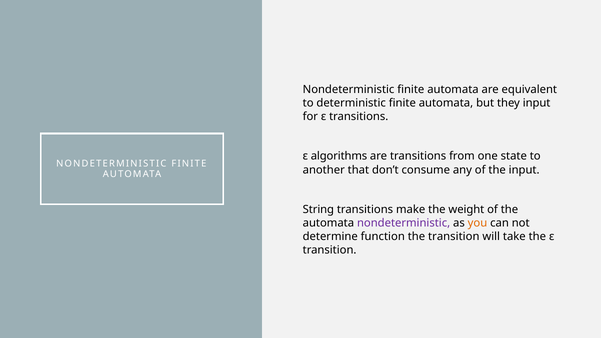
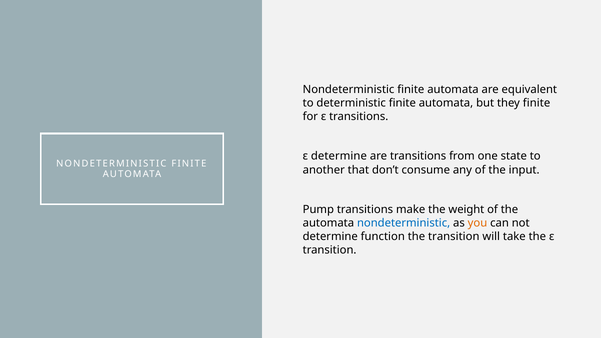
they input: input -> finite
ε algorithms: algorithms -> determine
String: String -> Pump
nondeterministic at (404, 223) colour: purple -> blue
